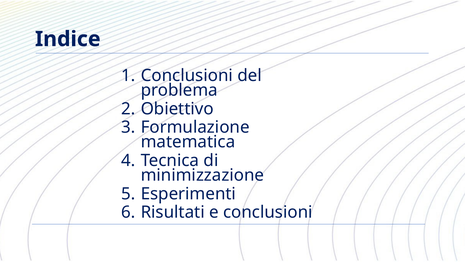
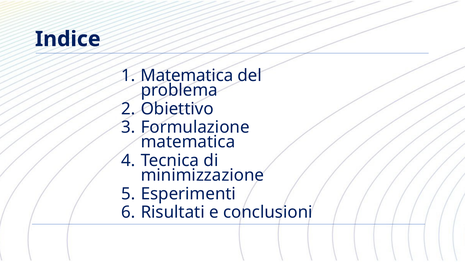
Conclusioni at (187, 75): Conclusioni -> Matematica
